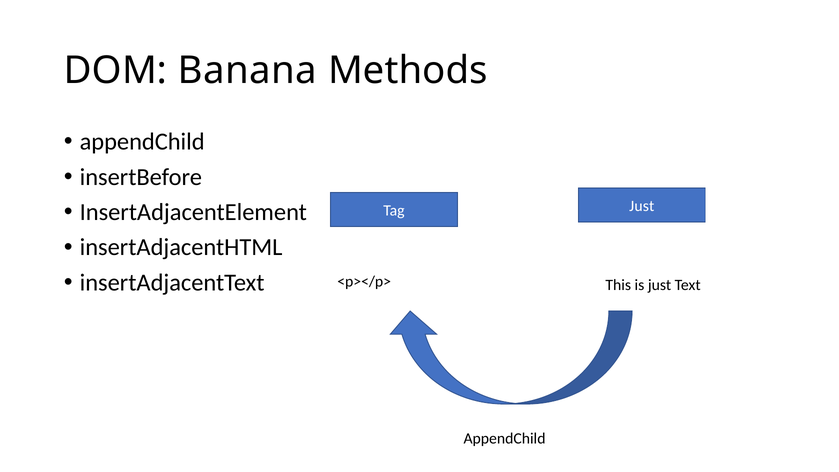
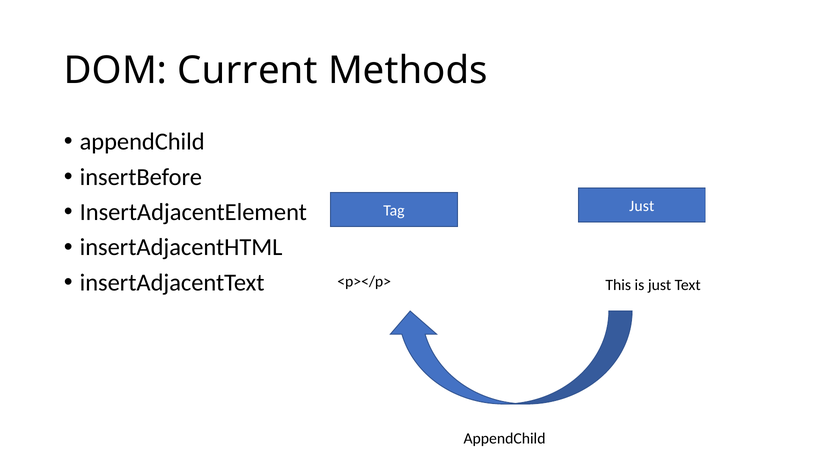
Banana: Banana -> Current
